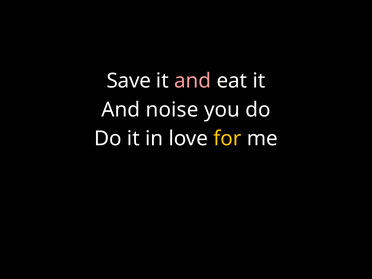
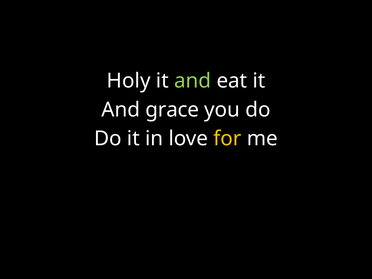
Save: Save -> Holy
and at (193, 81) colour: pink -> light green
noise: noise -> grace
